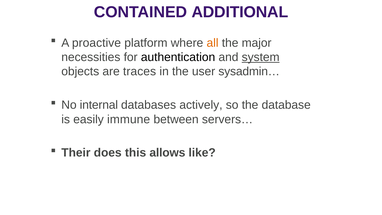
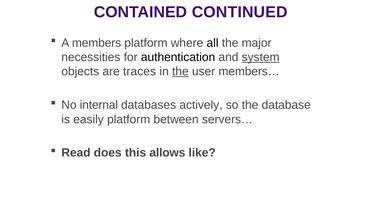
ADDITIONAL: ADDITIONAL -> CONTINUED
proactive: proactive -> members
all colour: orange -> black
the at (180, 71) underline: none -> present
sysadmin…: sysadmin… -> members…
easily immune: immune -> platform
Their: Their -> Read
